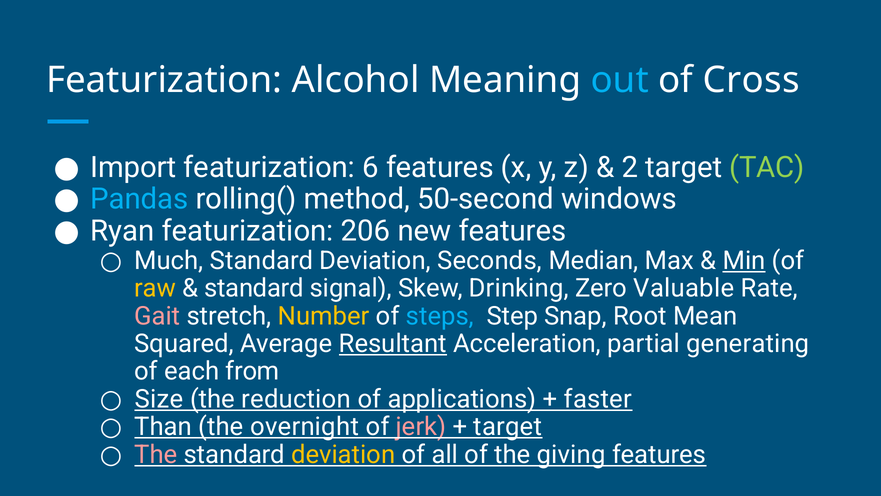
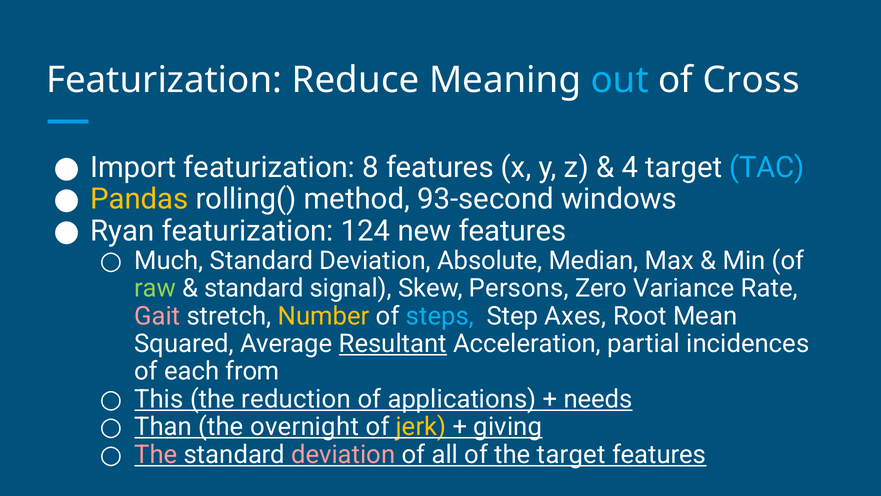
Alcohol: Alcohol -> Reduce
6: 6 -> 8
2: 2 -> 4
TAC colour: light green -> light blue
Pandas colour: light blue -> yellow
50-second: 50-second -> 93-second
206: 206 -> 124
Seconds: Seconds -> Absolute
Min underline: present -> none
raw colour: yellow -> light green
Drinking: Drinking -> Persons
Valuable: Valuable -> Variance
Snap: Snap -> Axes
generating: generating -> incidences
Size: Size -> This
faster: faster -> needs
jerk colour: pink -> yellow
target at (508, 427): target -> giving
deviation at (343, 454) colour: yellow -> pink
the giving: giving -> target
